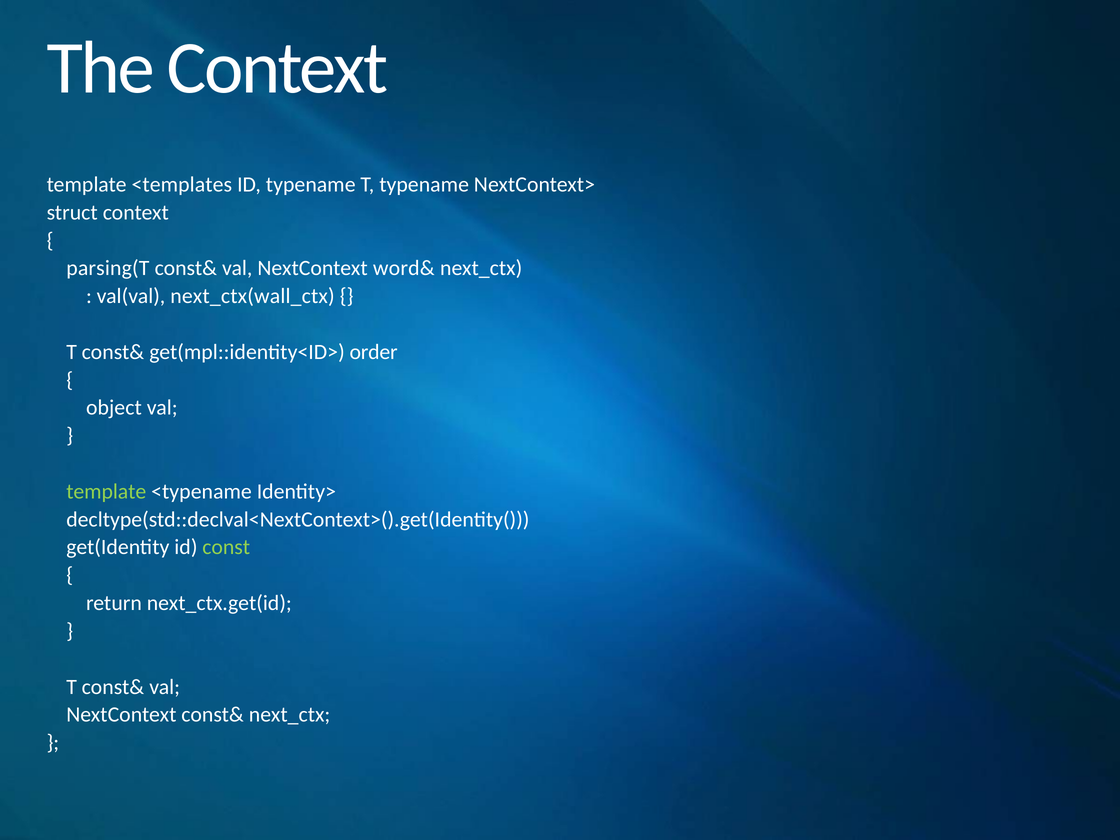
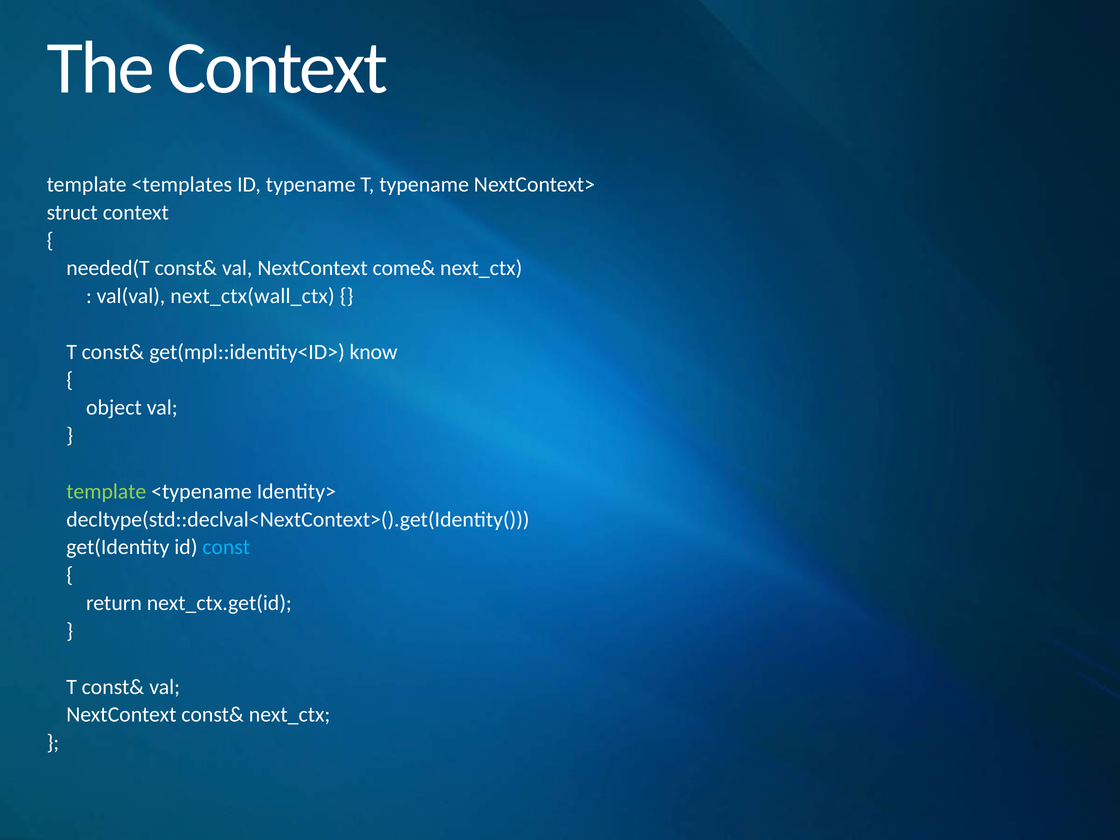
parsing(T: parsing(T -> needed(T
word&: word& -> come&
order: order -> know
const colour: light green -> light blue
